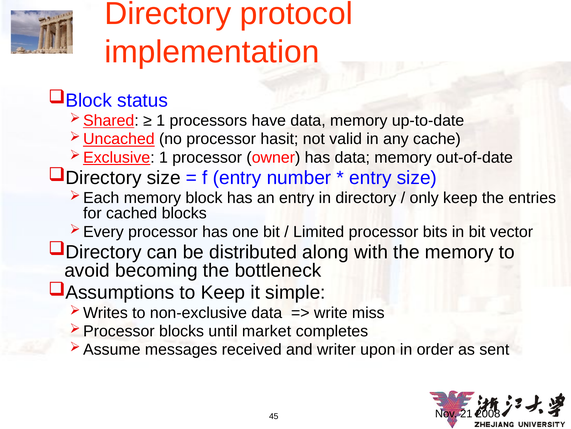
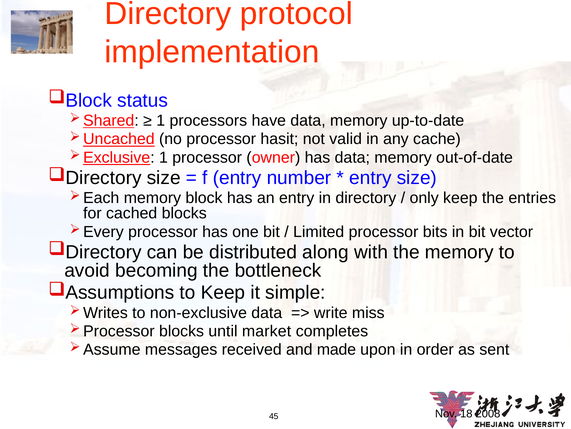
writer: writer -> made
21: 21 -> 18
